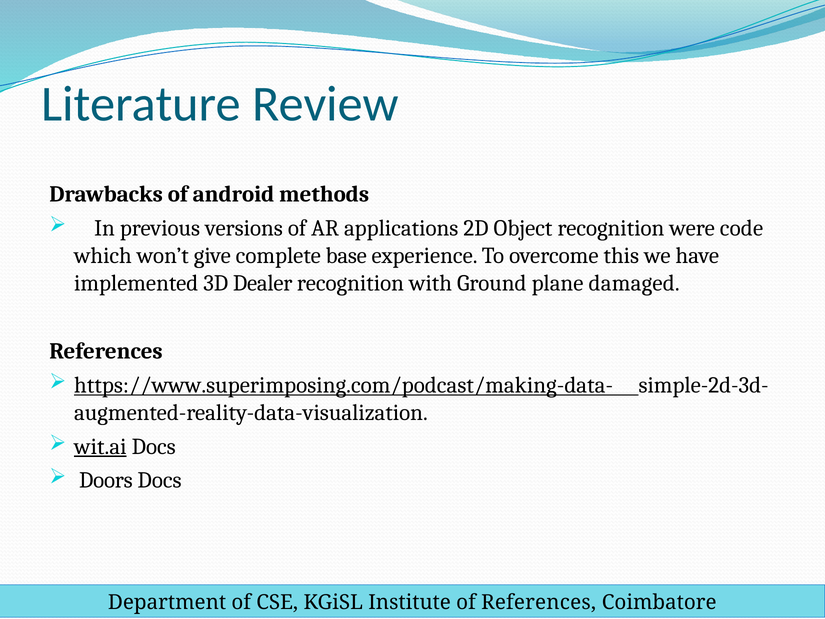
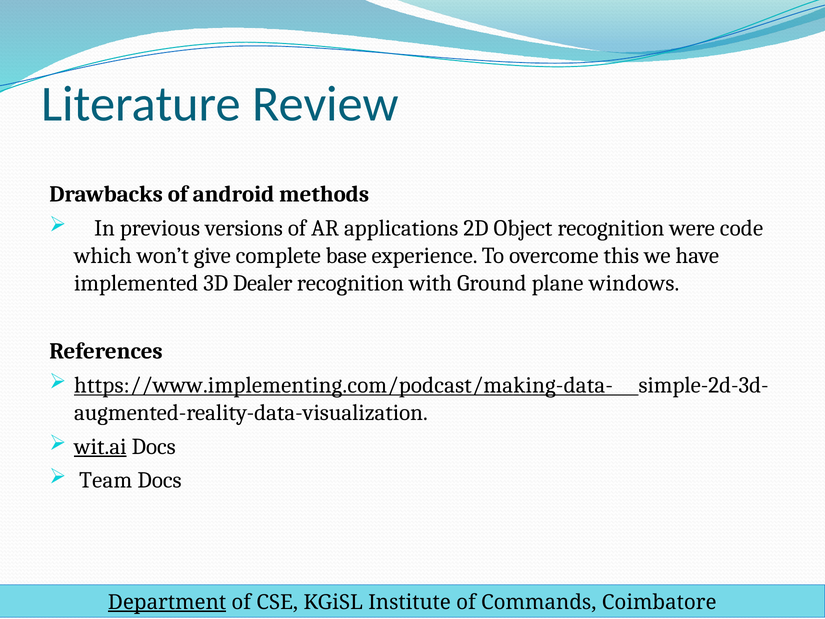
damaged: damaged -> windows
https://www.superimposing.com/podcast/making-data-: https://www.superimposing.com/podcast/making-data- -> https://www.implementing.com/podcast/making-data-
Doors: Doors -> Team
Department underline: none -> present
of References: References -> Commands
